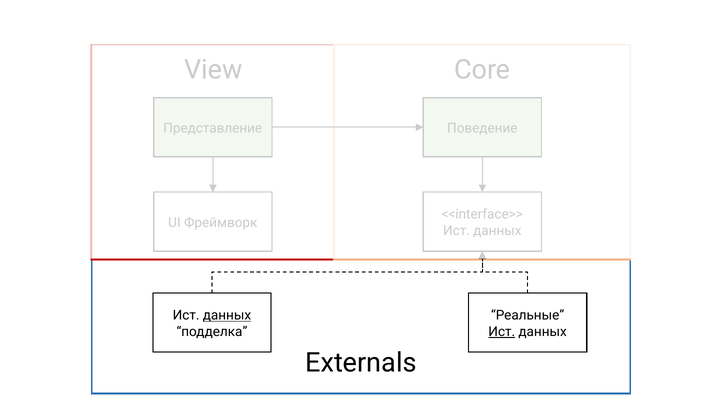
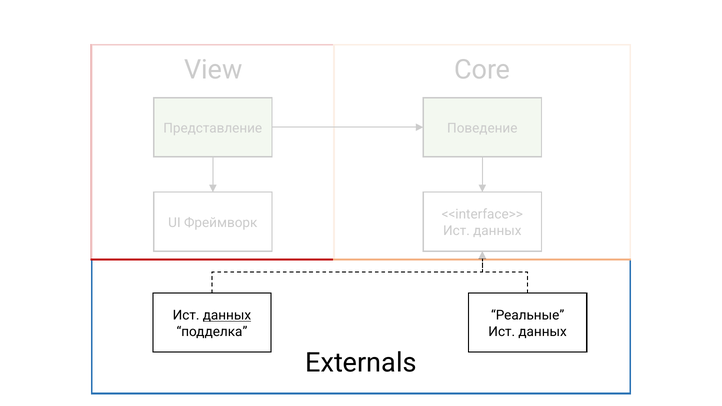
Ист at (502, 332) underline: present -> none
